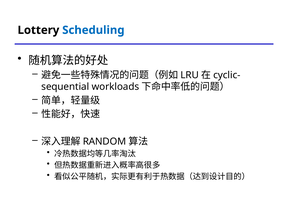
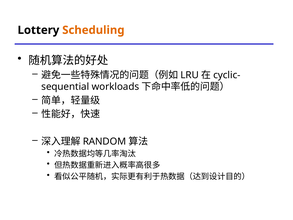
Scheduling colour: blue -> orange
